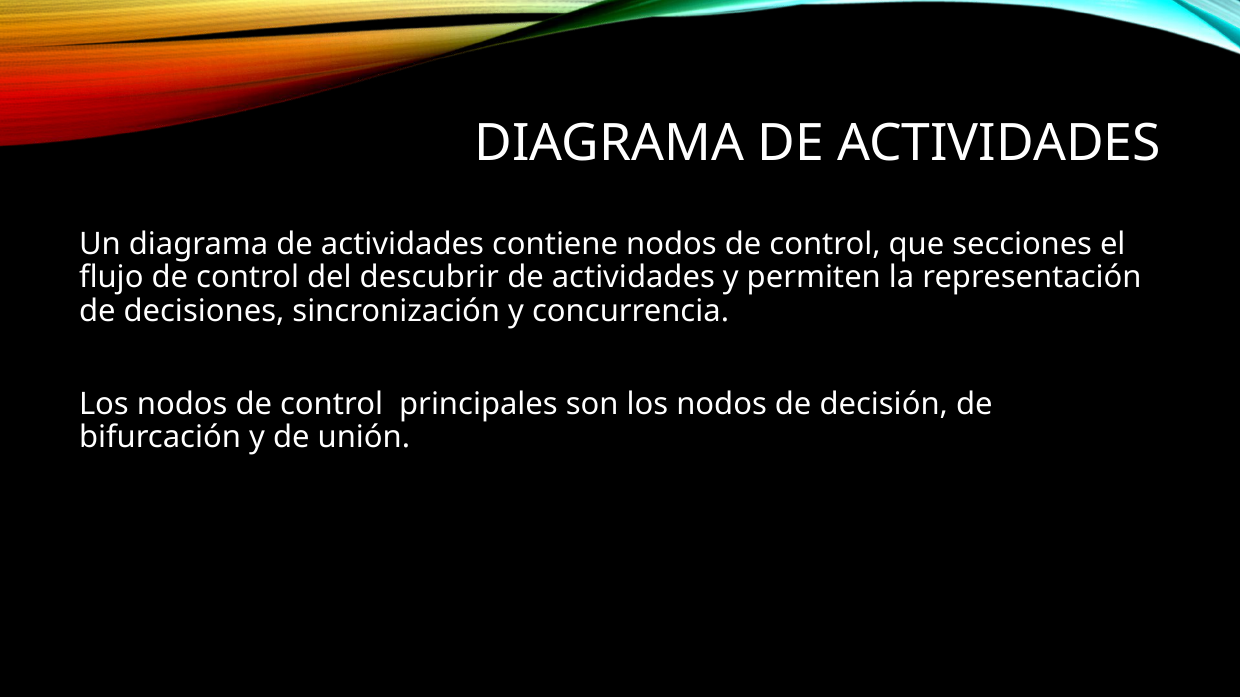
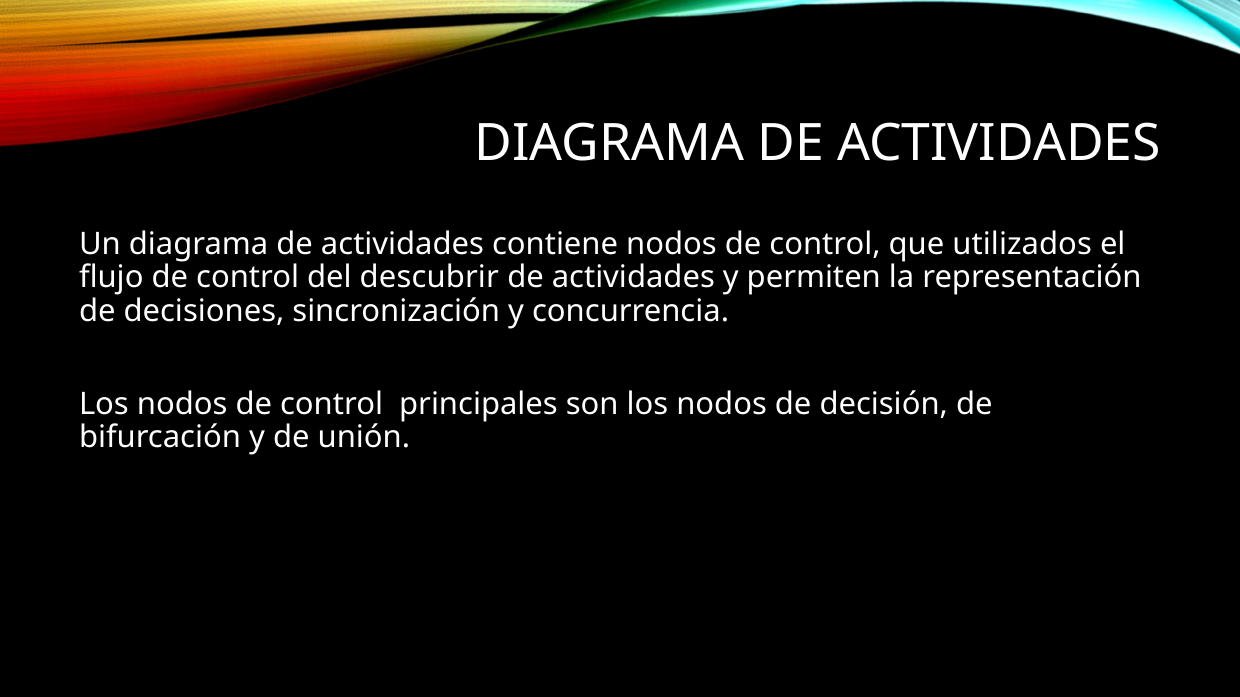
secciones: secciones -> utilizados
